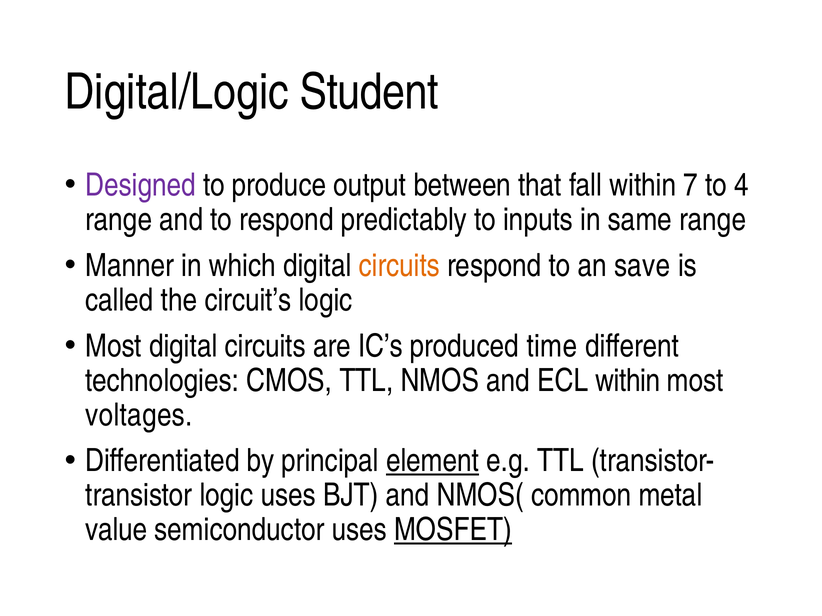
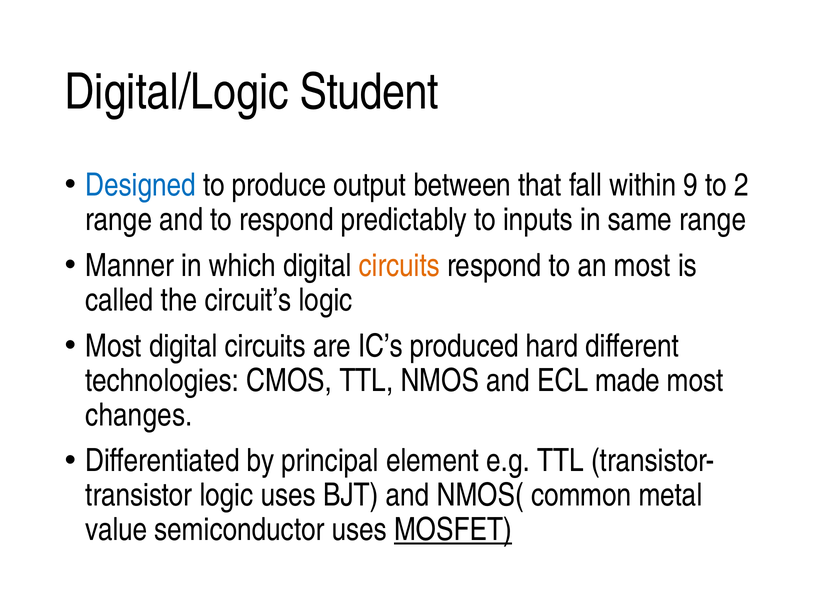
Designed colour: purple -> blue
7: 7 -> 9
4: 4 -> 2
an save: save -> most
time: time -> hard
ECL within: within -> made
voltages: voltages -> changes
element underline: present -> none
